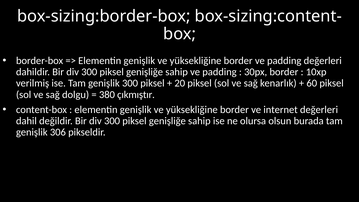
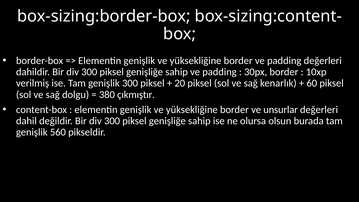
internet: internet -> unsurlar
306: 306 -> 560
